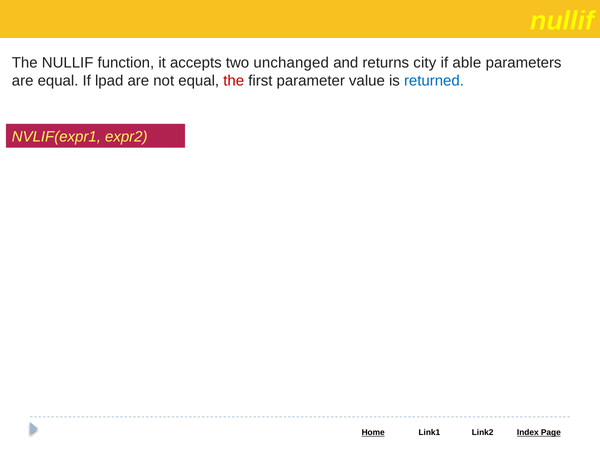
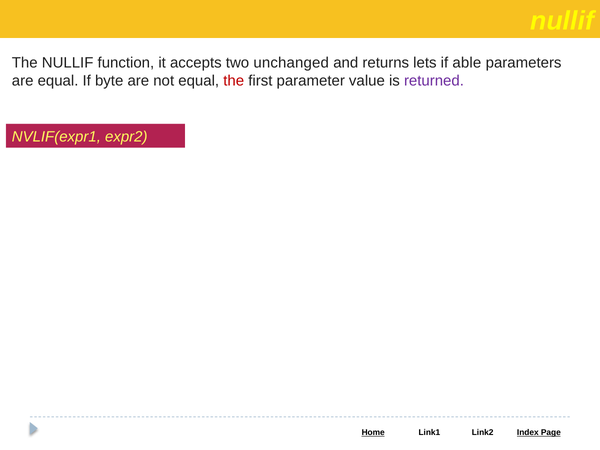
city: city -> lets
lpad: lpad -> byte
returned colour: blue -> purple
